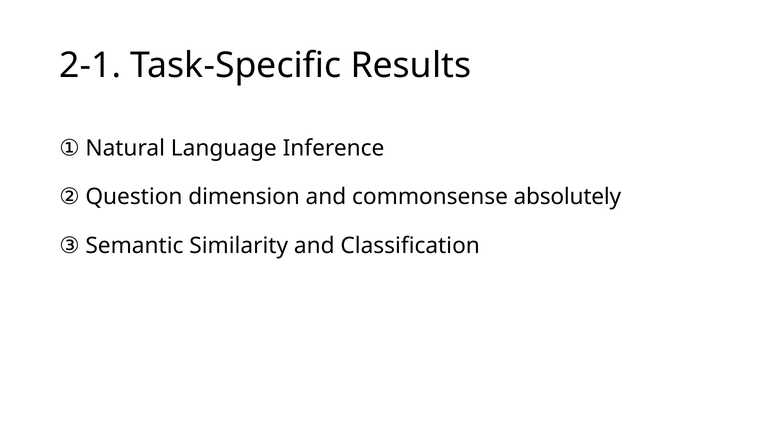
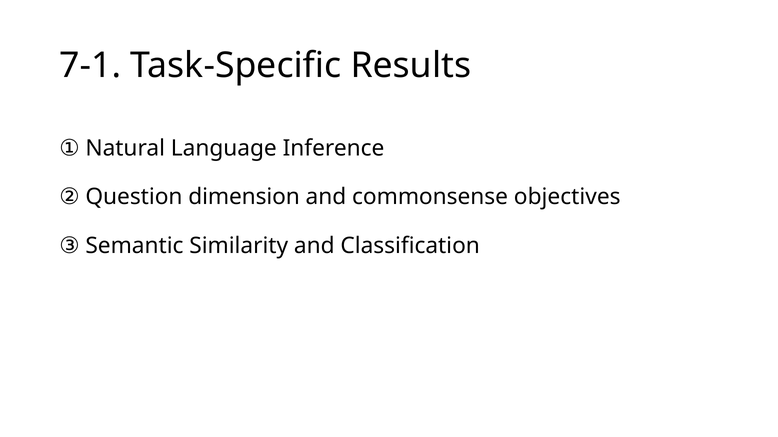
2-1: 2-1 -> 7-1
absolutely: absolutely -> objectives
